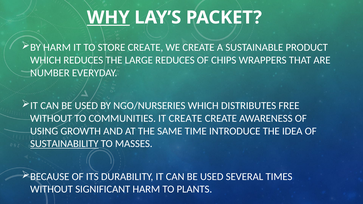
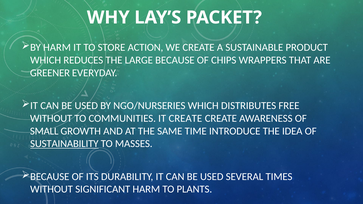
WHY underline: present -> none
STORE CREATE: CREATE -> ACTION
LARGE REDUCES: REDUCES -> BECAUSE
NUMBER: NUMBER -> GREENER
USING: USING -> SMALL
